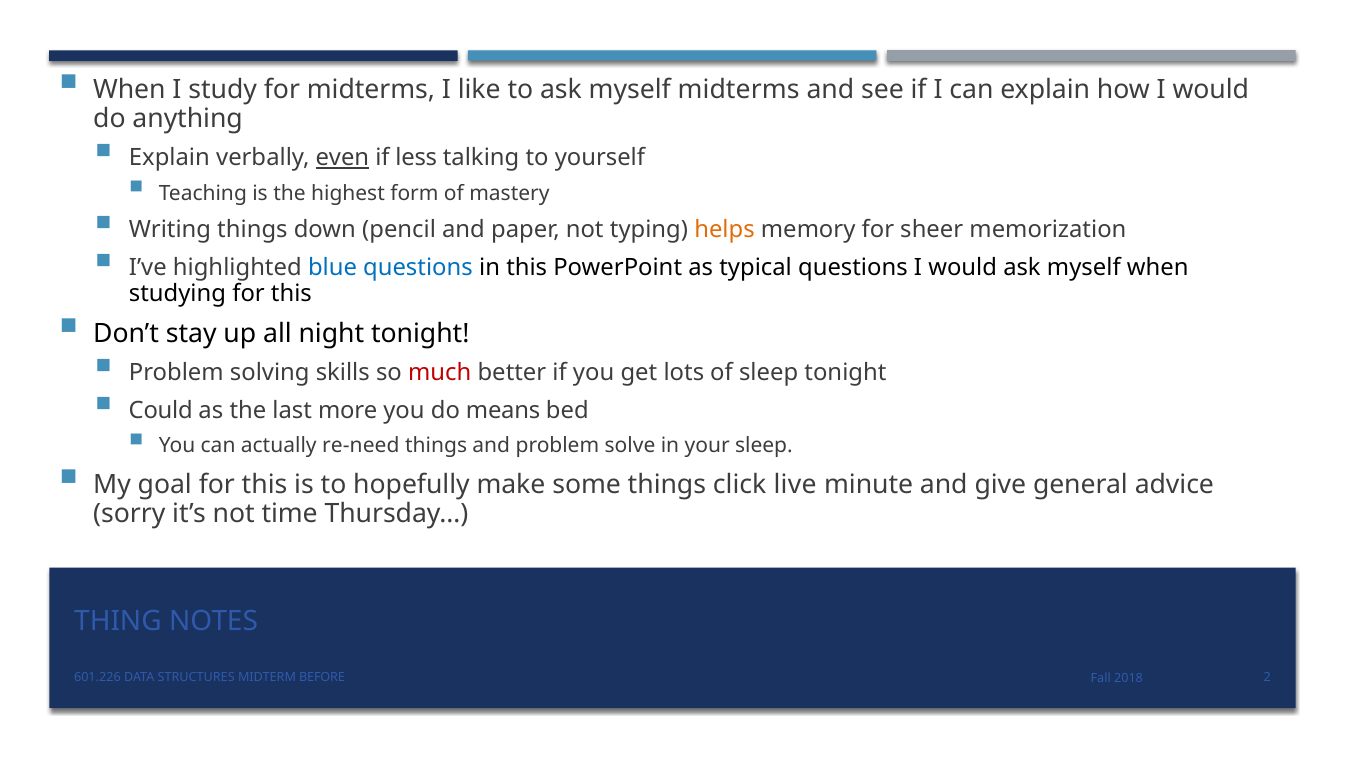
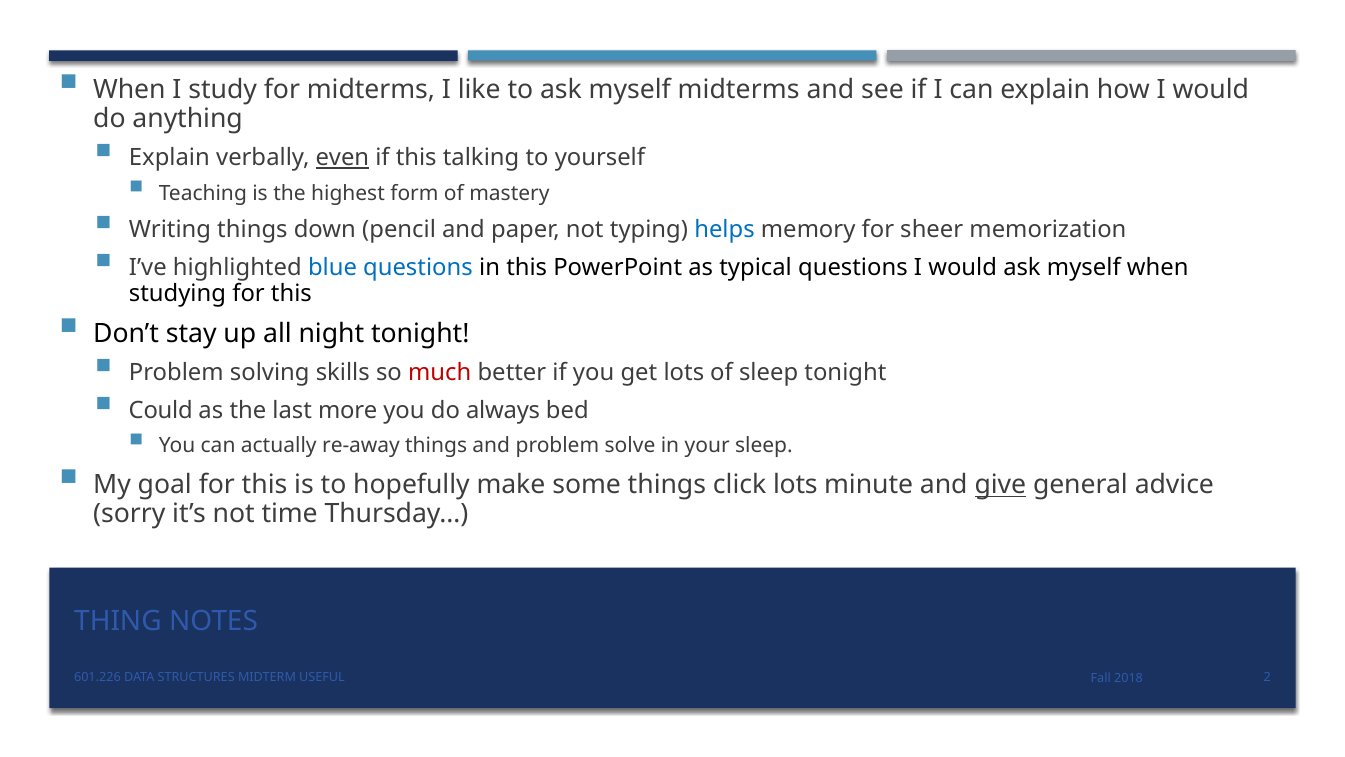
if less: less -> this
helps colour: orange -> blue
means: means -> always
re-need: re-need -> re-away
click live: live -> lots
give underline: none -> present
BEFORE: BEFORE -> USEFUL
